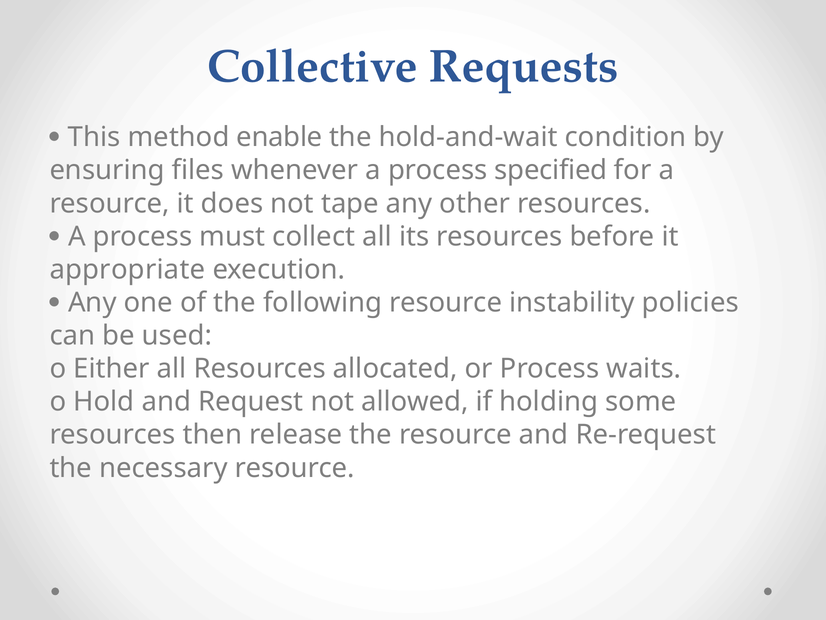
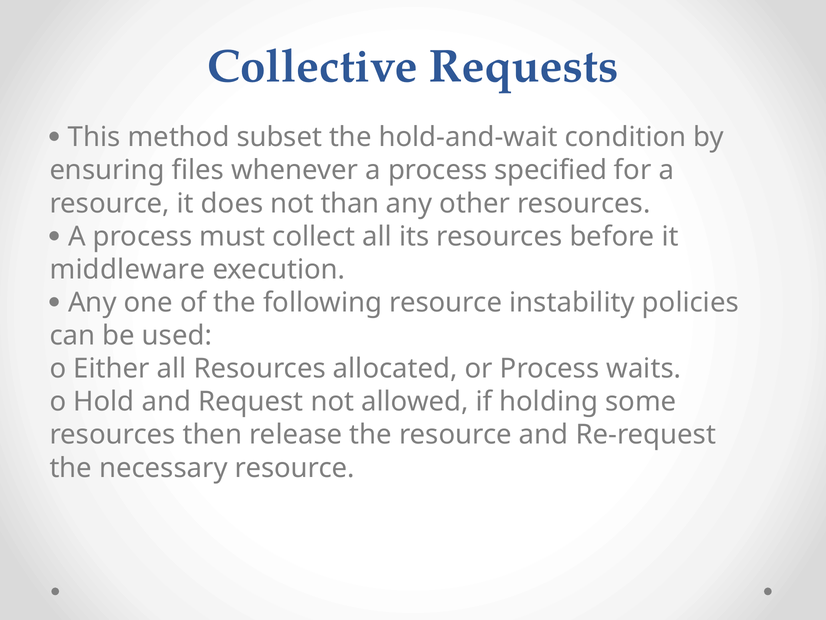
enable: enable -> subset
tape: tape -> than
appropriate: appropriate -> middleware
